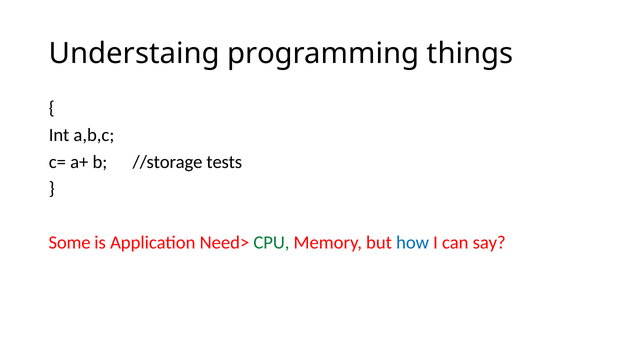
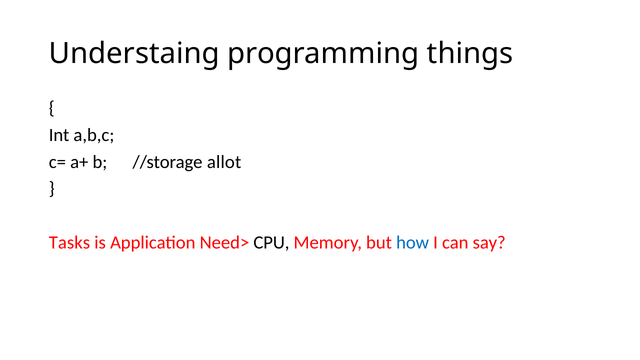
tests: tests -> allot
Some: Some -> Tasks
CPU colour: green -> black
